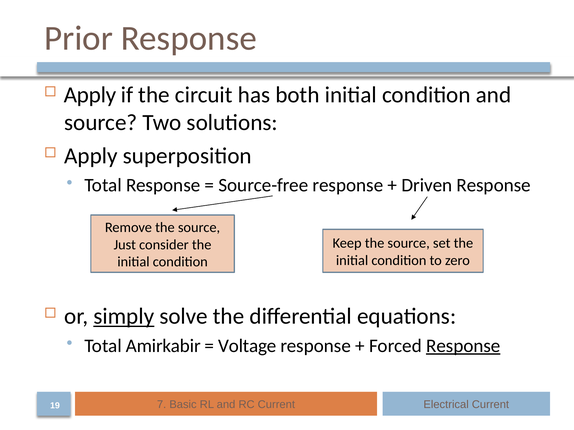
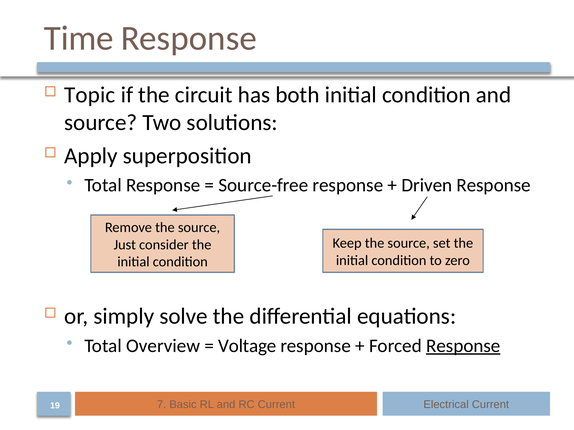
Prior: Prior -> Time
Apply at (90, 95): Apply -> Topic
simply underline: present -> none
Amirkabir: Amirkabir -> Overview
